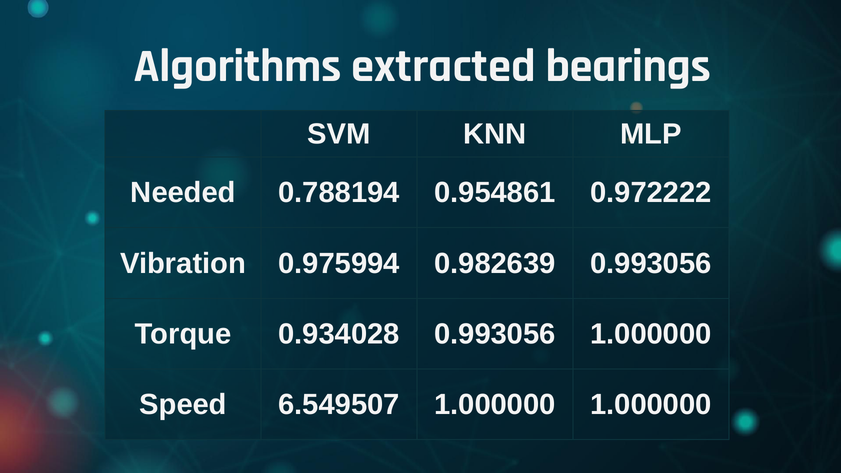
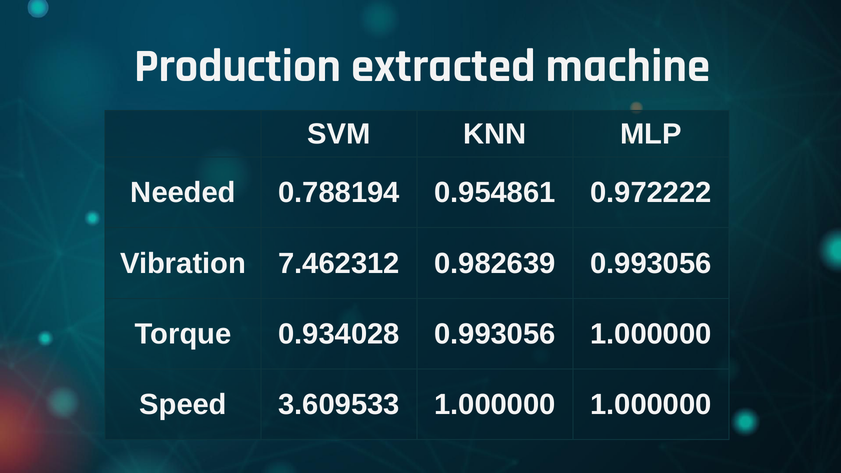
Algorithms: Algorithms -> Production
bearings: bearings -> machine
0.975994: 0.975994 -> 7.462312
6.549507: 6.549507 -> 3.609533
